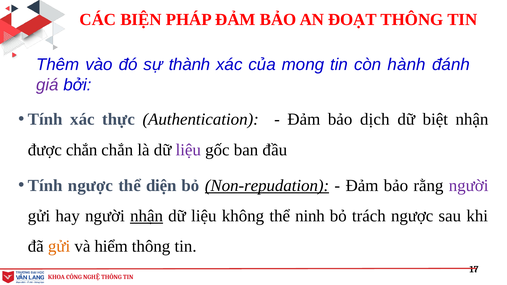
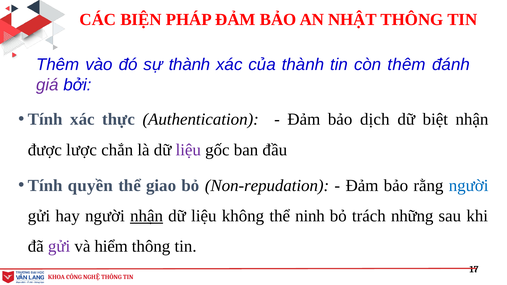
ĐOẠT: ĐOẠT -> NHẬT
của mong: mong -> thành
còn hành: hành -> thêm
được chắn: chắn -> lược
Tính ngược: ngược -> quyền
diện: diện -> giao
Non-repudation underline: present -> none
người at (469, 186) colour: purple -> blue
trách ngược: ngược -> những
gửi at (59, 246) colour: orange -> purple
